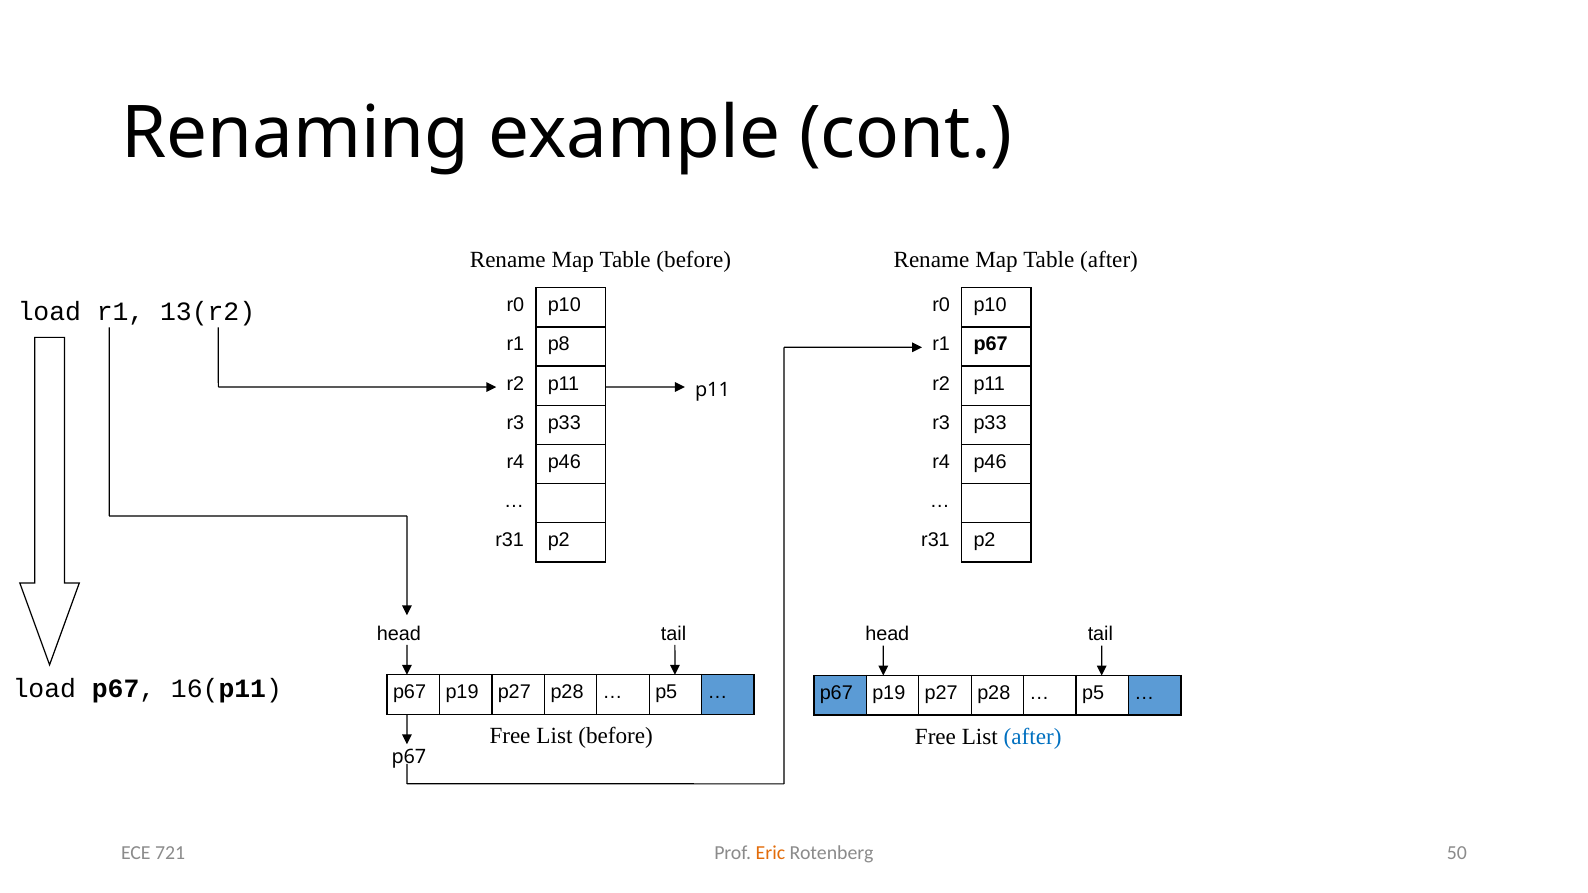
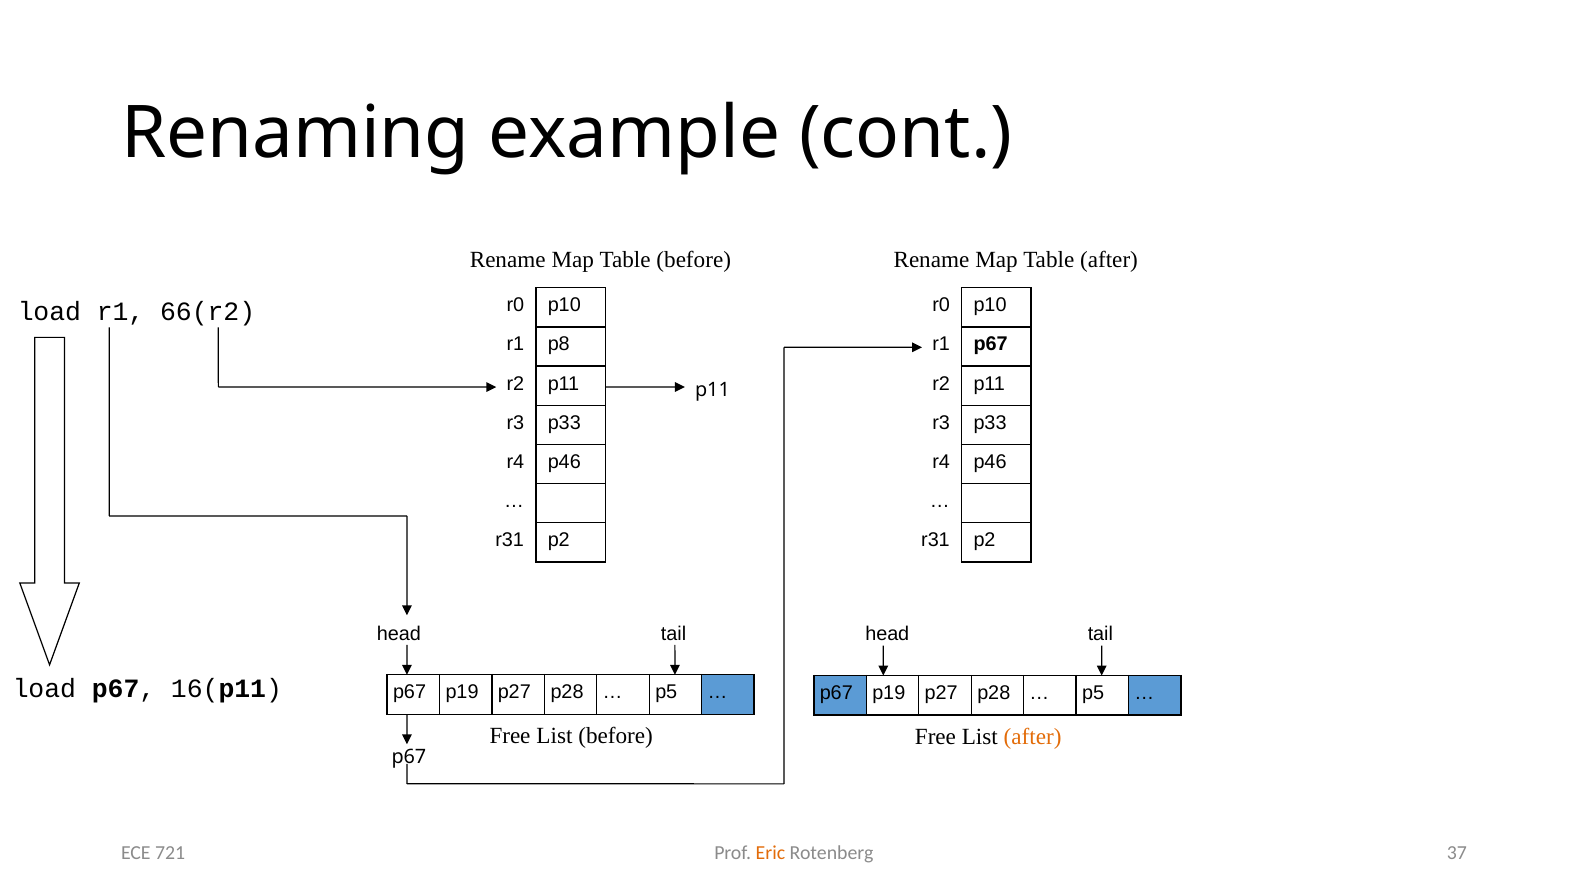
13(r2: 13(r2 -> 66(r2
after at (1033, 737) colour: blue -> orange
50: 50 -> 37
